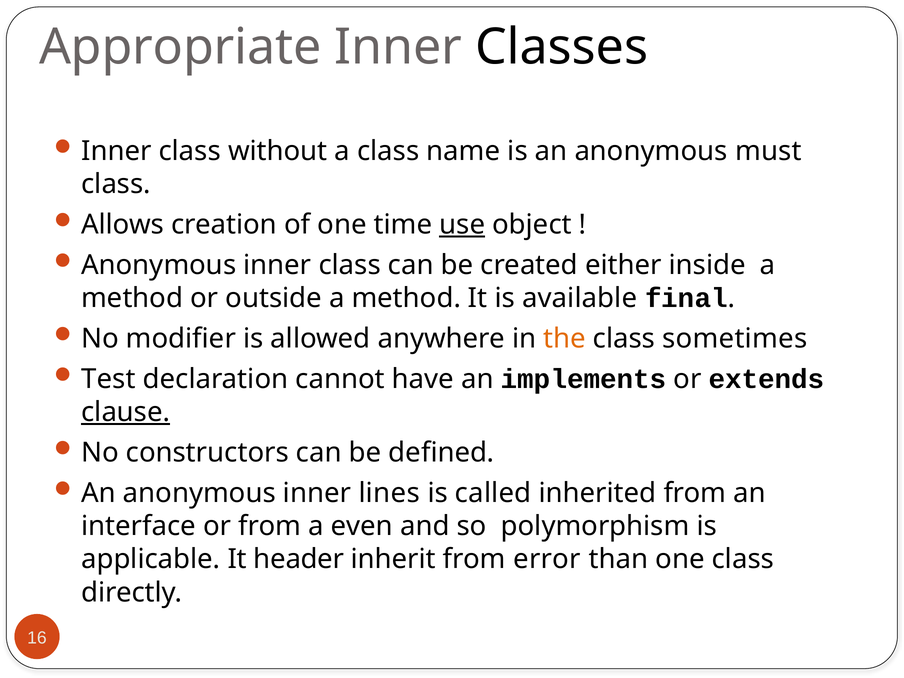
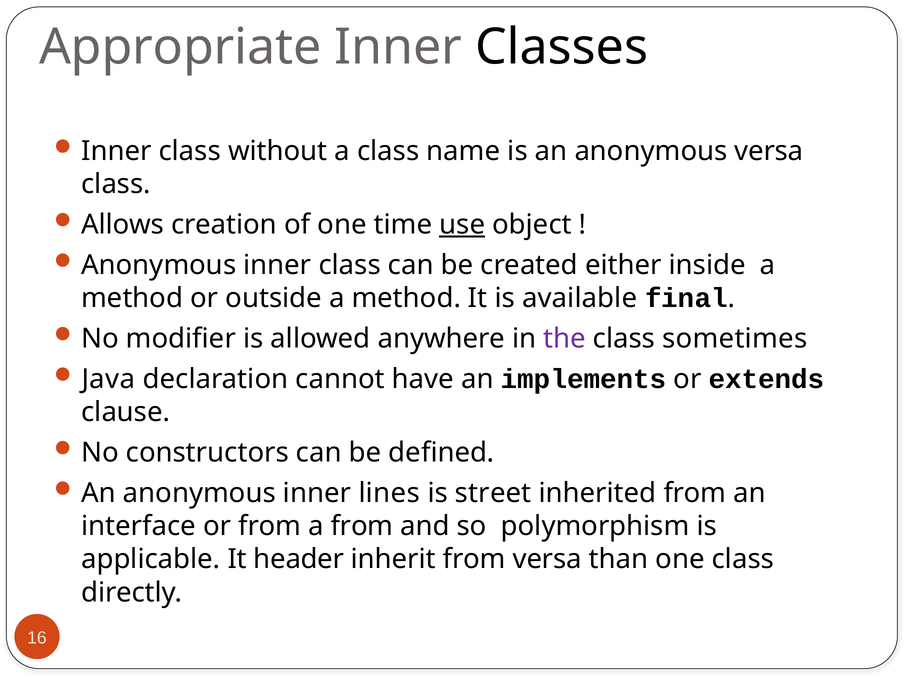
anonymous must: must -> versa
the colour: orange -> purple
Test: Test -> Java
clause underline: present -> none
called: called -> street
a even: even -> from
from error: error -> versa
